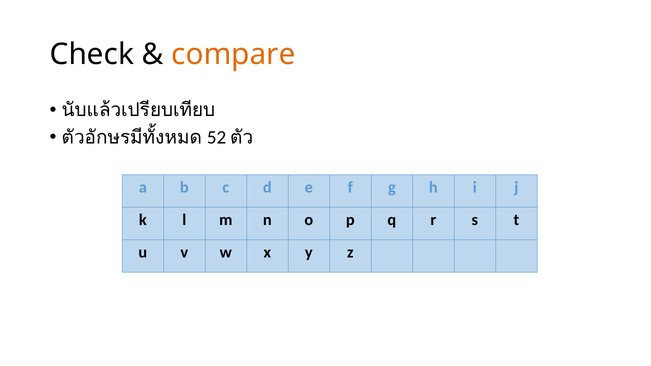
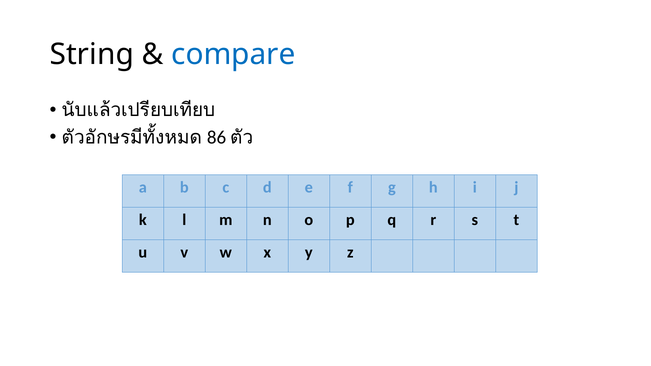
Check: Check -> String
compare colour: orange -> blue
52: 52 -> 86
